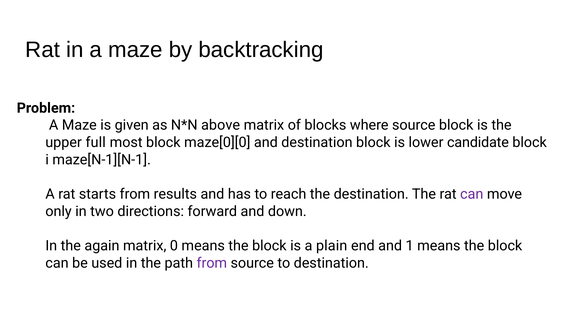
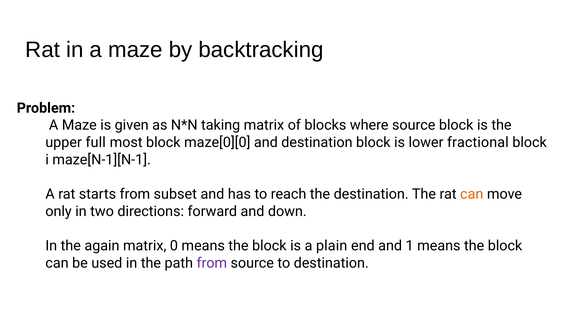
above: above -> taking
candidate: candidate -> fractional
results: results -> subset
can at (472, 194) colour: purple -> orange
